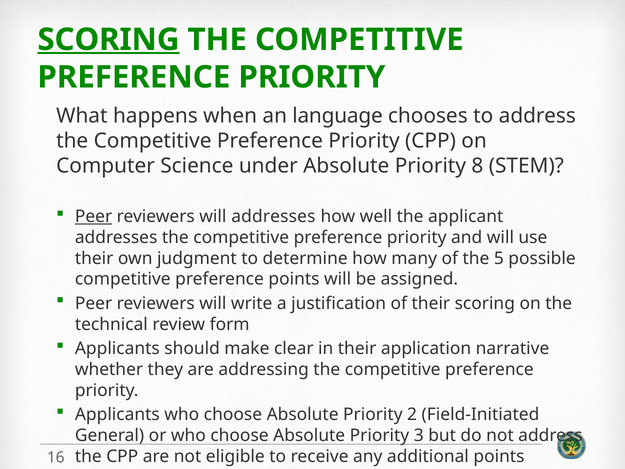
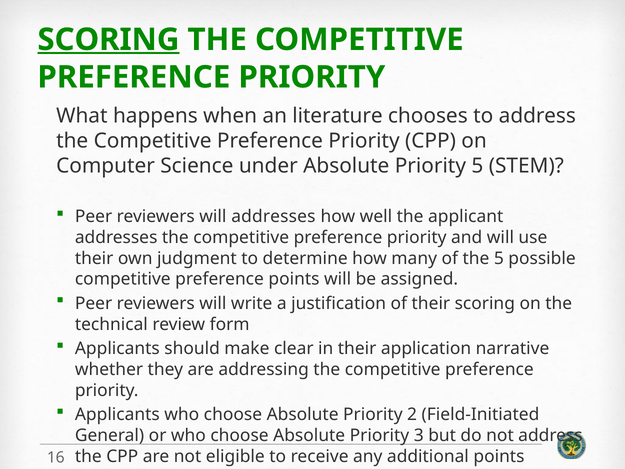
language: language -> literature
Priority 8: 8 -> 5
Peer at (94, 216) underline: present -> none
